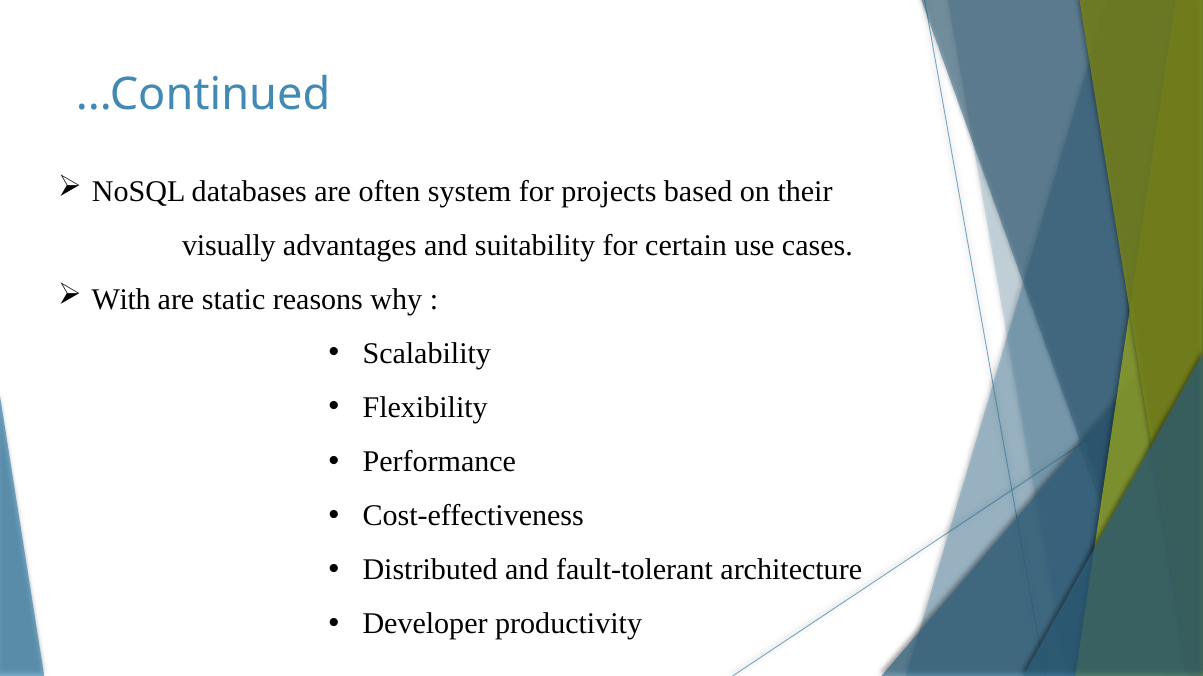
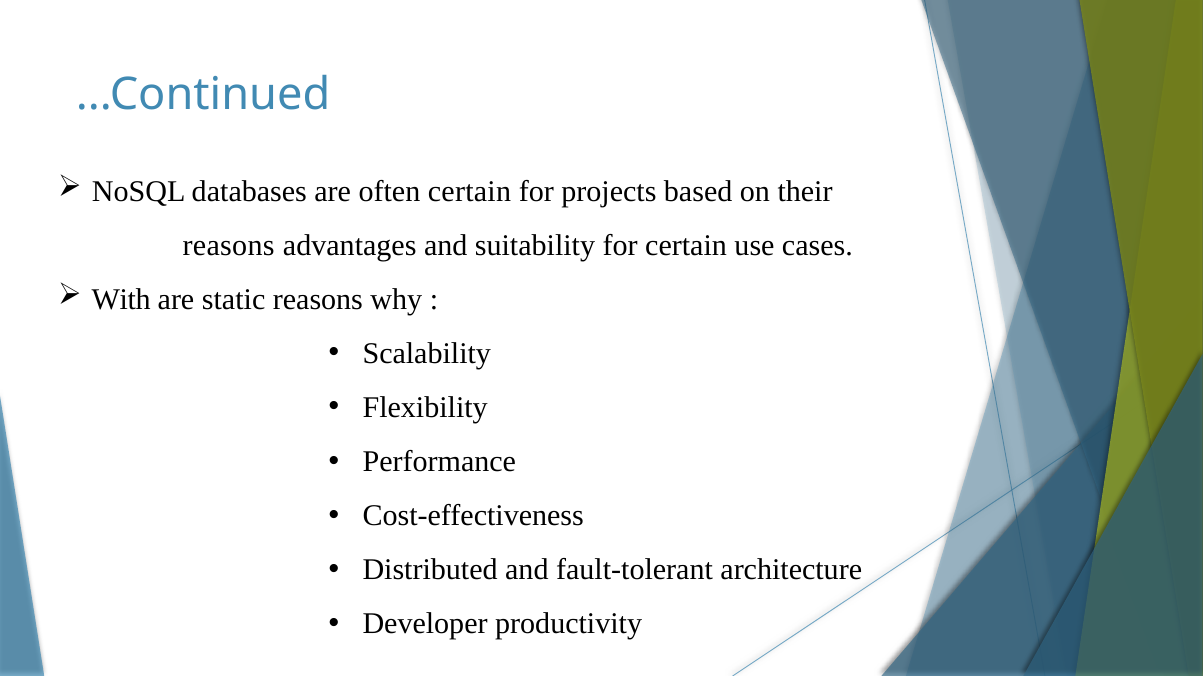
often system: system -> certain
visually at (229, 246): visually -> reasons
